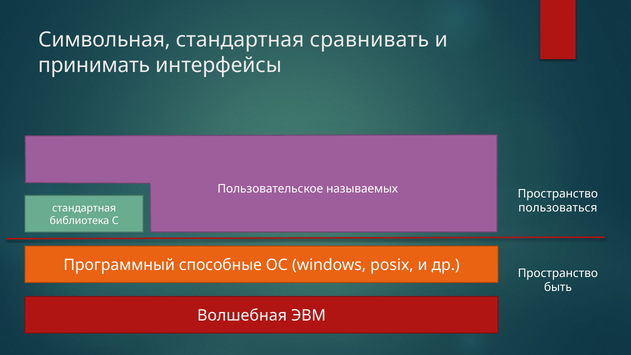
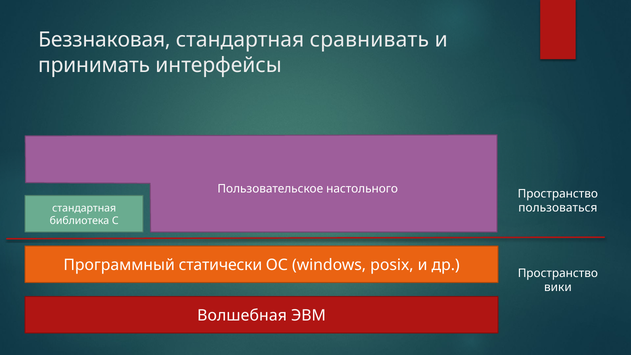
Символьная: Символьная -> Беззнаковая
называемых: называемых -> настольного
способные: способные -> статически
быть: быть -> вики
